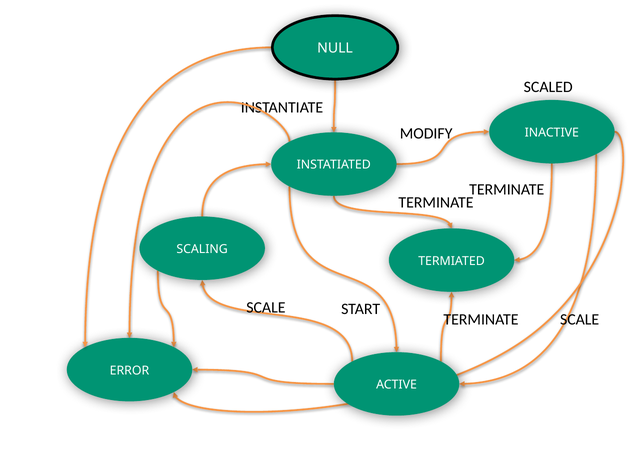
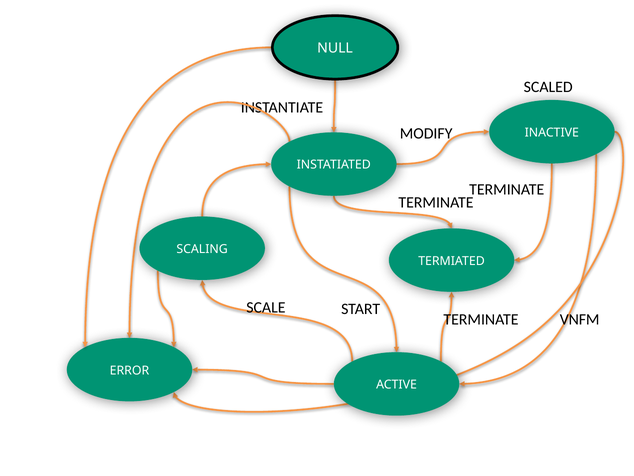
SCALE at (580, 319): SCALE -> VNFM
